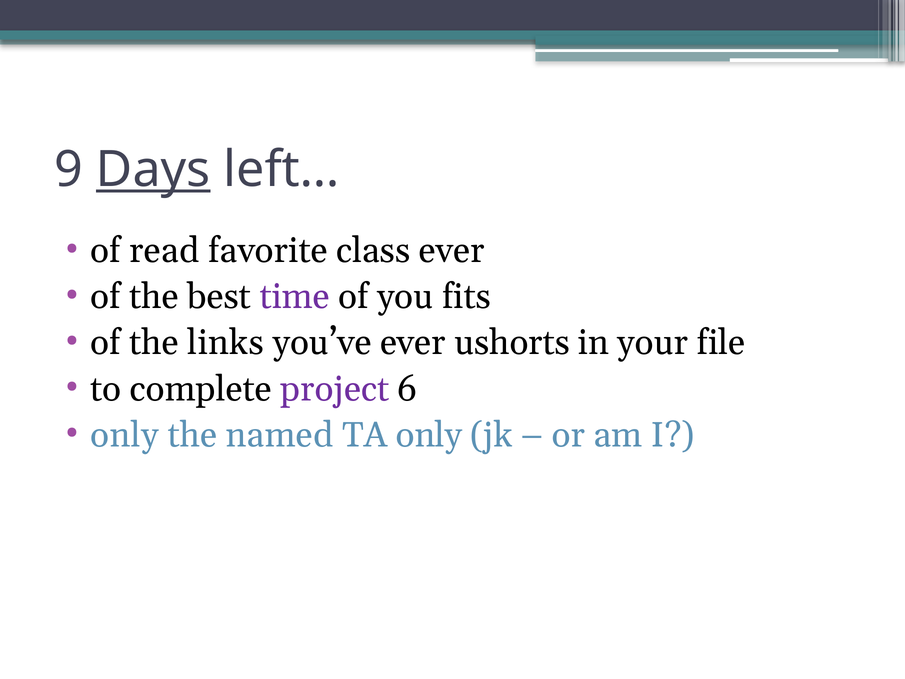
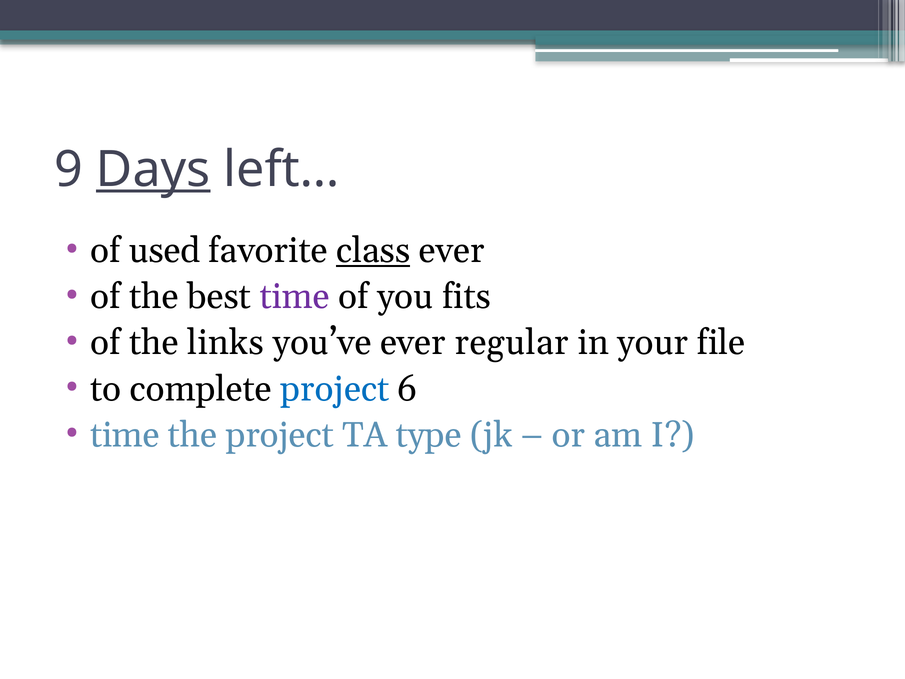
read: read -> used
class underline: none -> present
ushorts: ushorts -> regular
project at (335, 389) colour: purple -> blue
only at (125, 435): only -> time
the named: named -> project
TA only: only -> type
